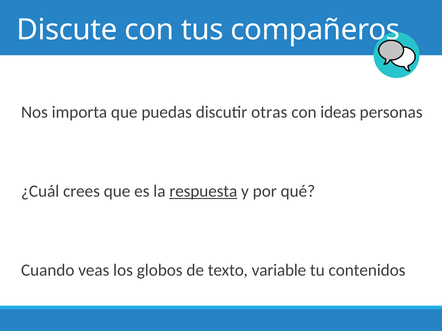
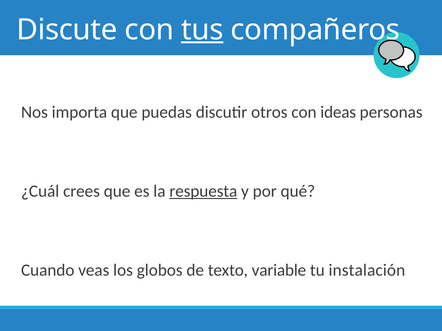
tus underline: none -> present
otras: otras -> otros
contenidos: contenidos -> instalación
